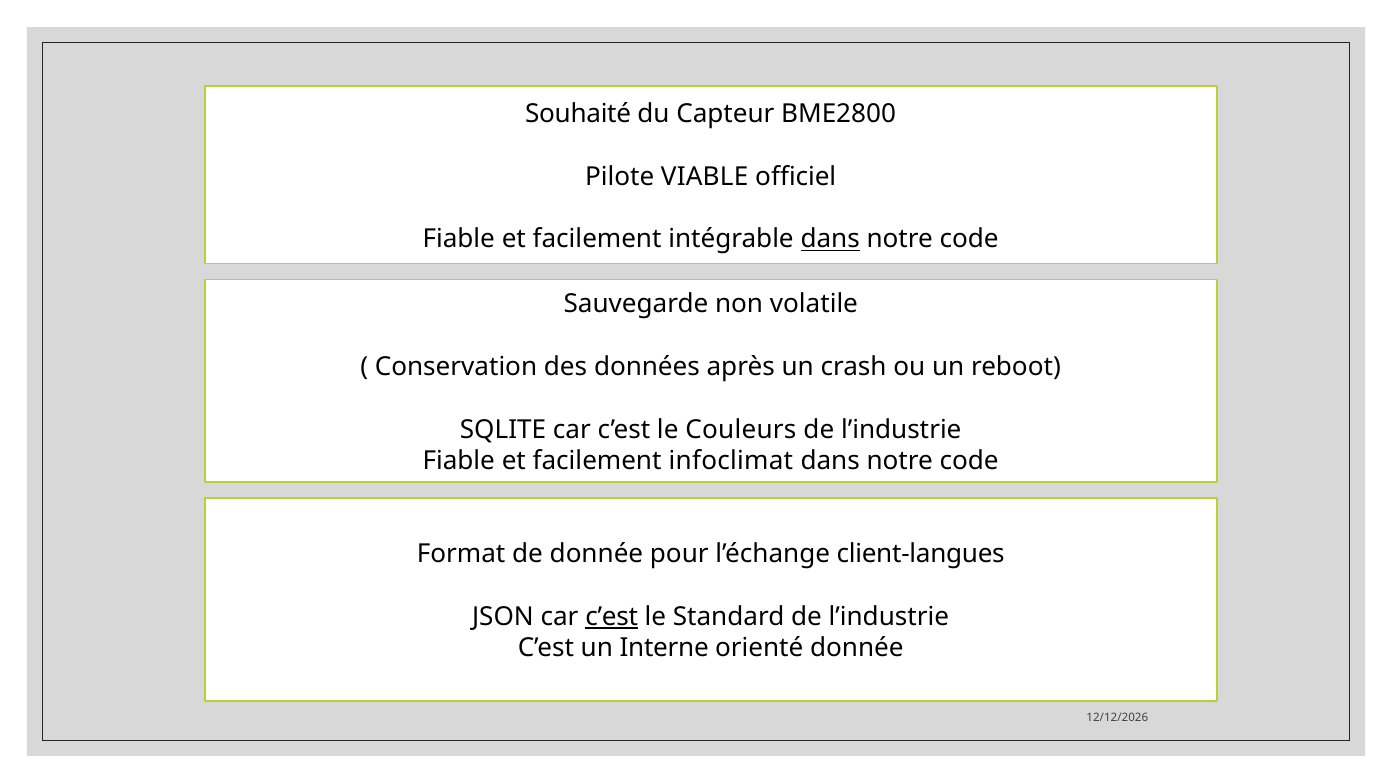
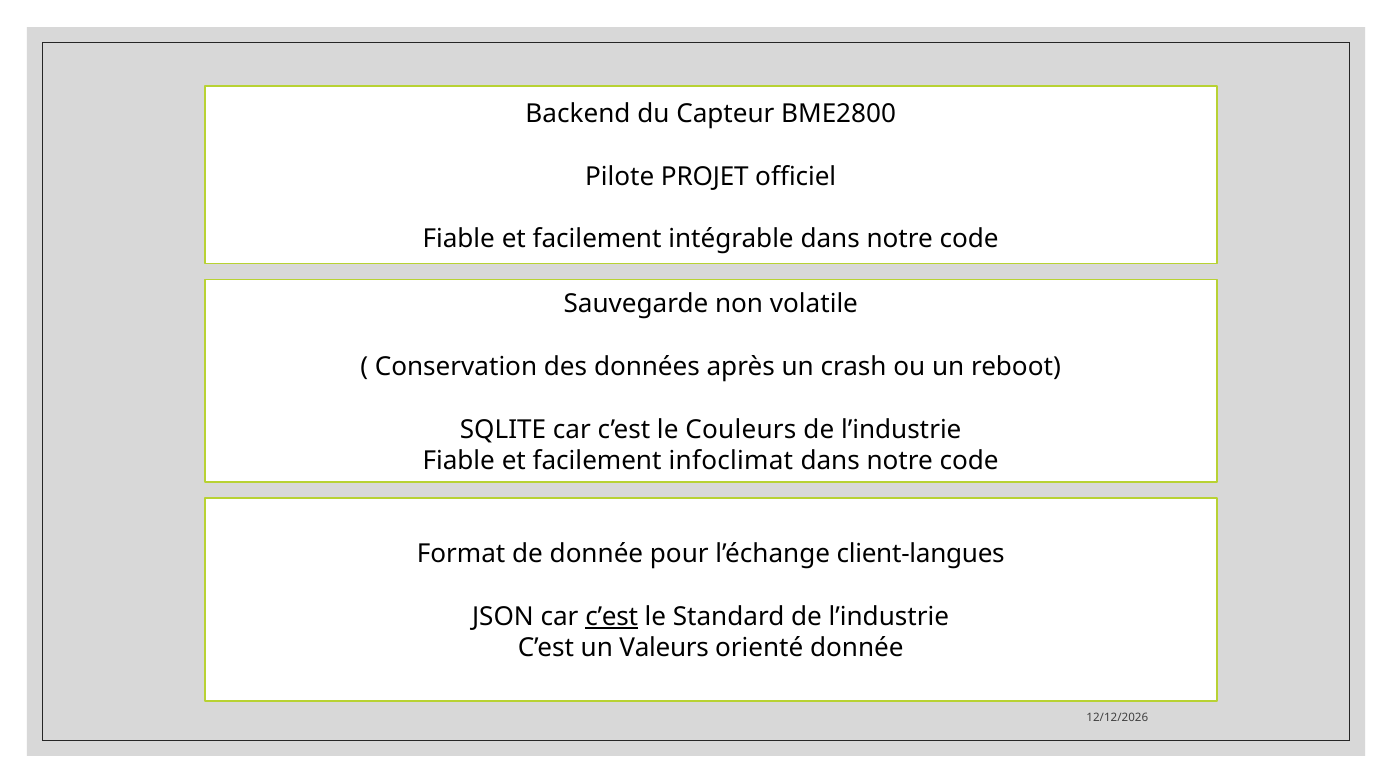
Souhaité: Souhaité -> Backend
VIABLE: VIABLE -> PROJET
dans at (830, 239) underline: present -> none
Interne: Interne -> Valeurs
